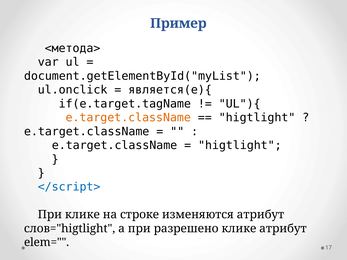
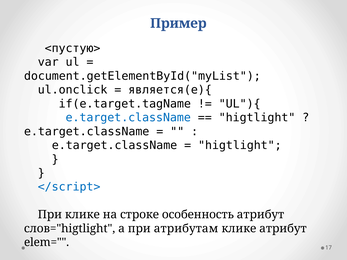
<метода>: <метода> -> <пустую>
e.target.className at (128, 118) colour: orange -> blue
изменяются: изменяются -> особенность
разрешено: разрешено -> атрибутам
